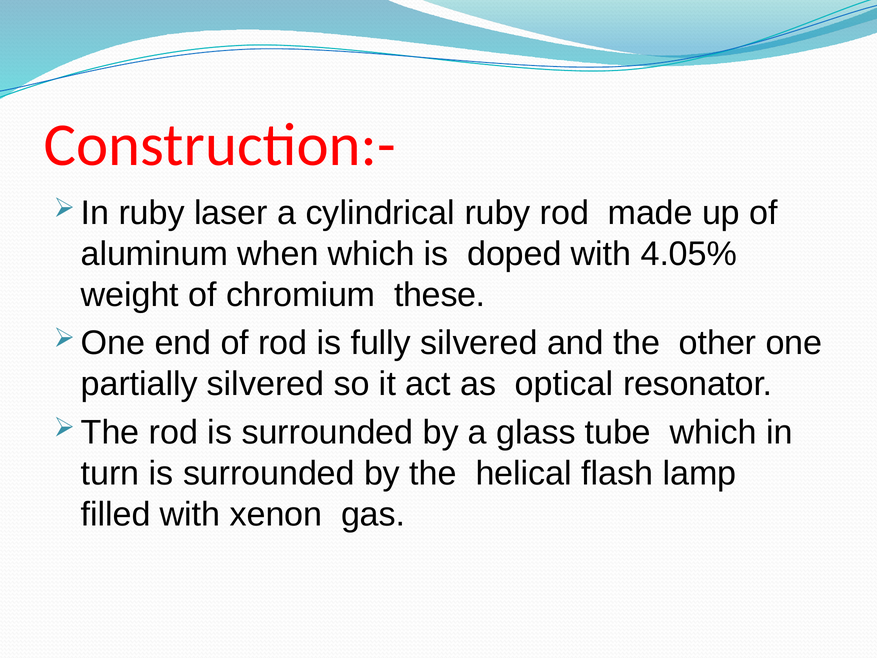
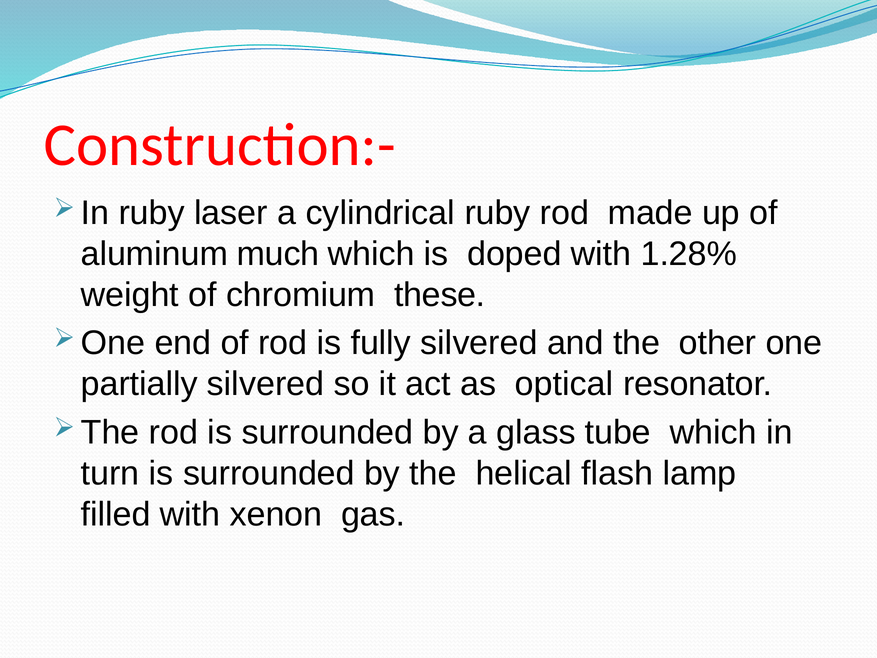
when: when -> much
4.05%: 4.05% -> 1.28%
